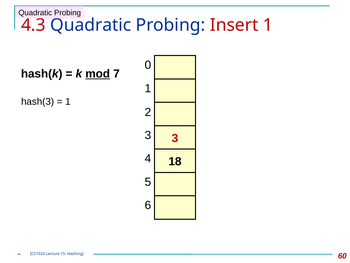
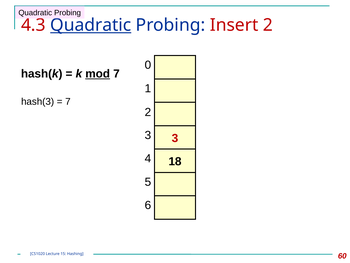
Quadratic at (91, 25) underline: none -> present
Insert 1: 1 -> 2
1 at (68, 102): 1 -> 7
